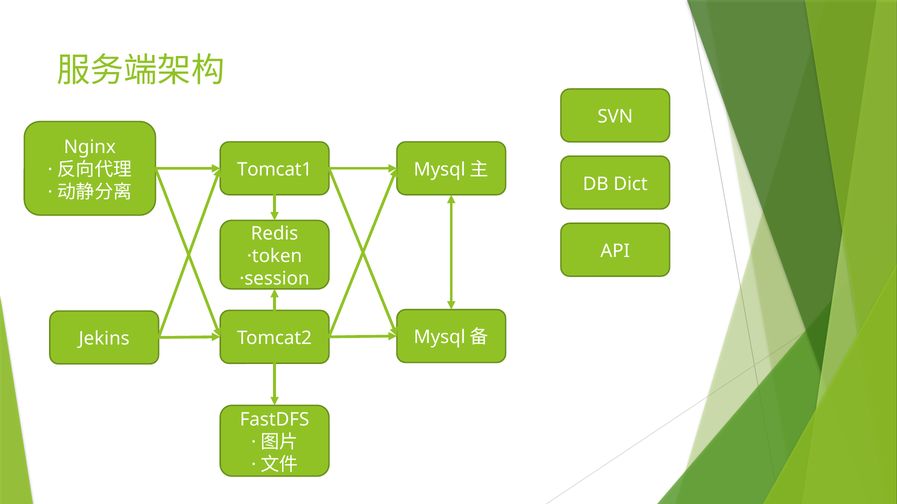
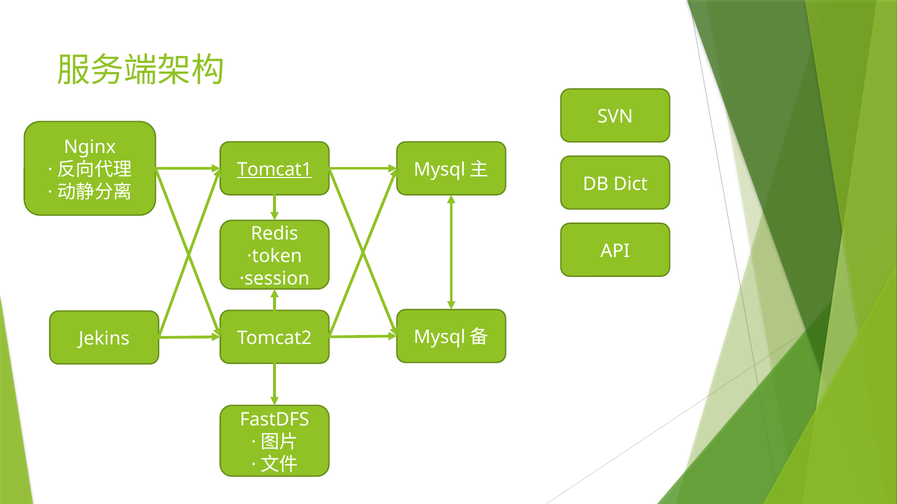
Tomcat1 underline: none -> present
